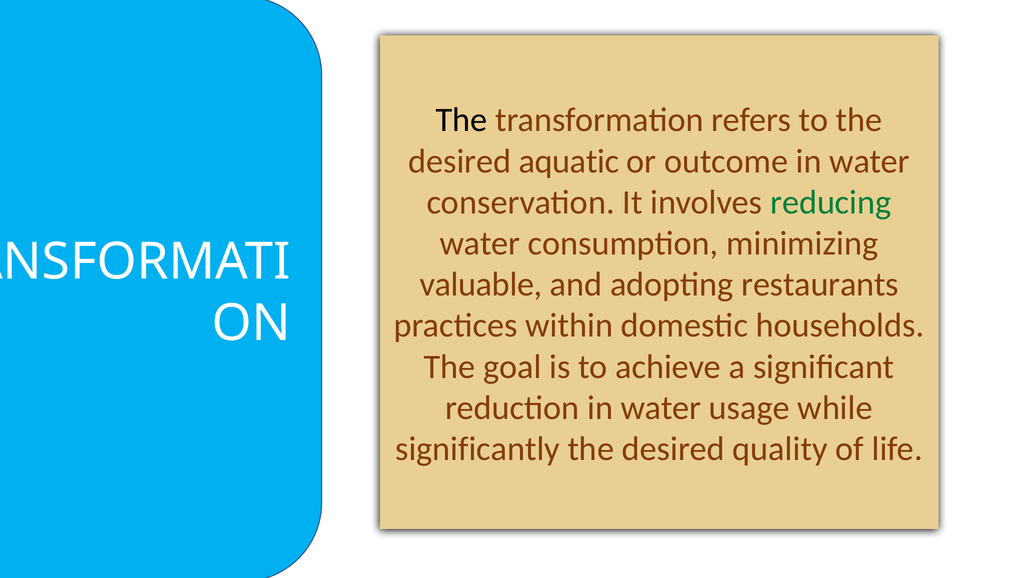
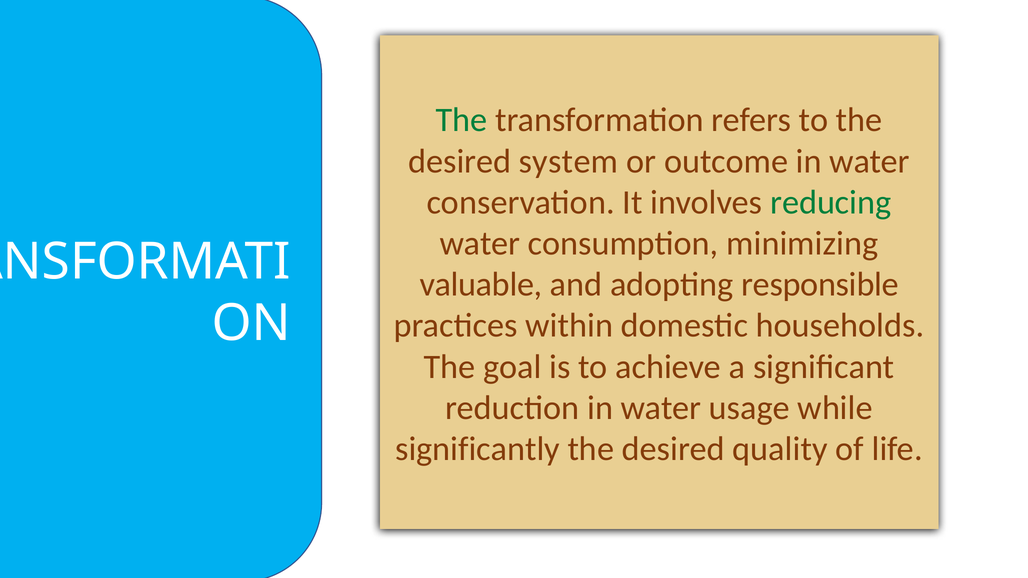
The at (461, 120) colour: black -> green
aquatic: aquatic -> system
restaurants: restaurants -> responsible
